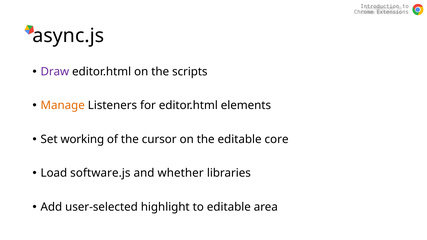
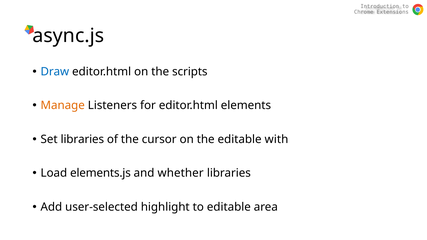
Draw colour: purple -> blue
Set working: working -> libraries
core: core -> with
software.js: software.js -> elements.js
